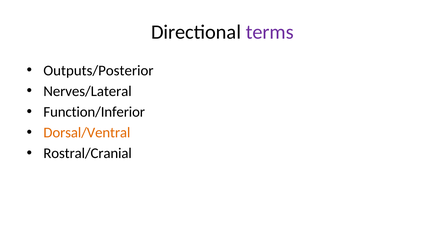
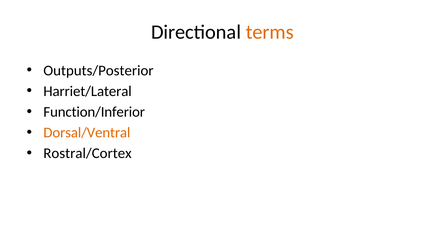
terms colour: purple -> orange
Nerves/Lateral: Nerves/Lateral -> Harriet/Lateral
Rostral/Cranial: Rostral/Cranial -> Rostral/Cortex
